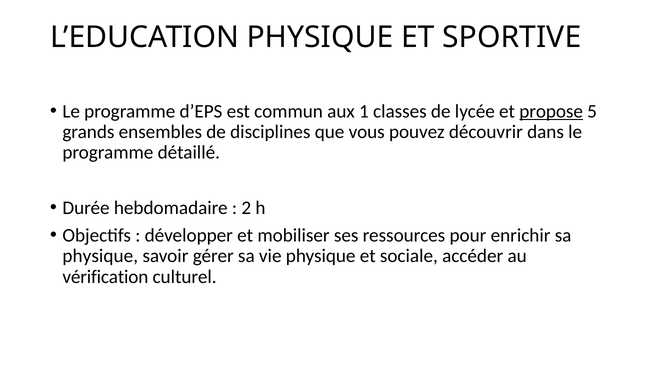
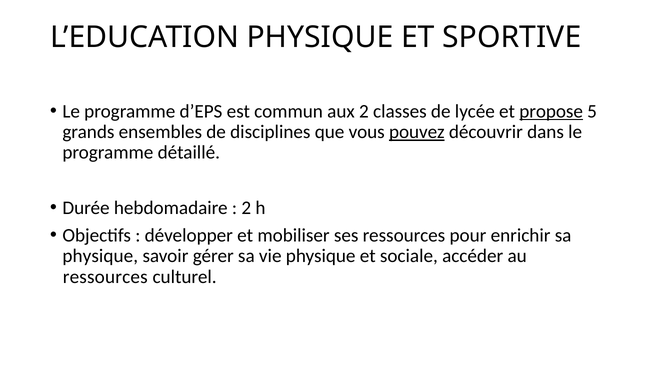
aux 1: 1 -> 2
pouvez underline: none -> present
vérification at (105, 277): vérification -> ressources
